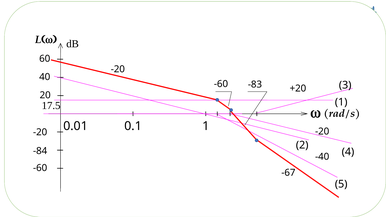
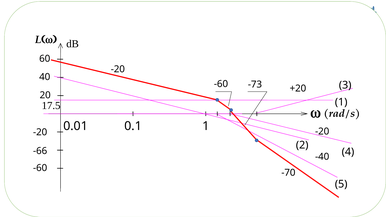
-83: -83 -> -73
-84: -84 -> -66
-67: -67 -> -70
